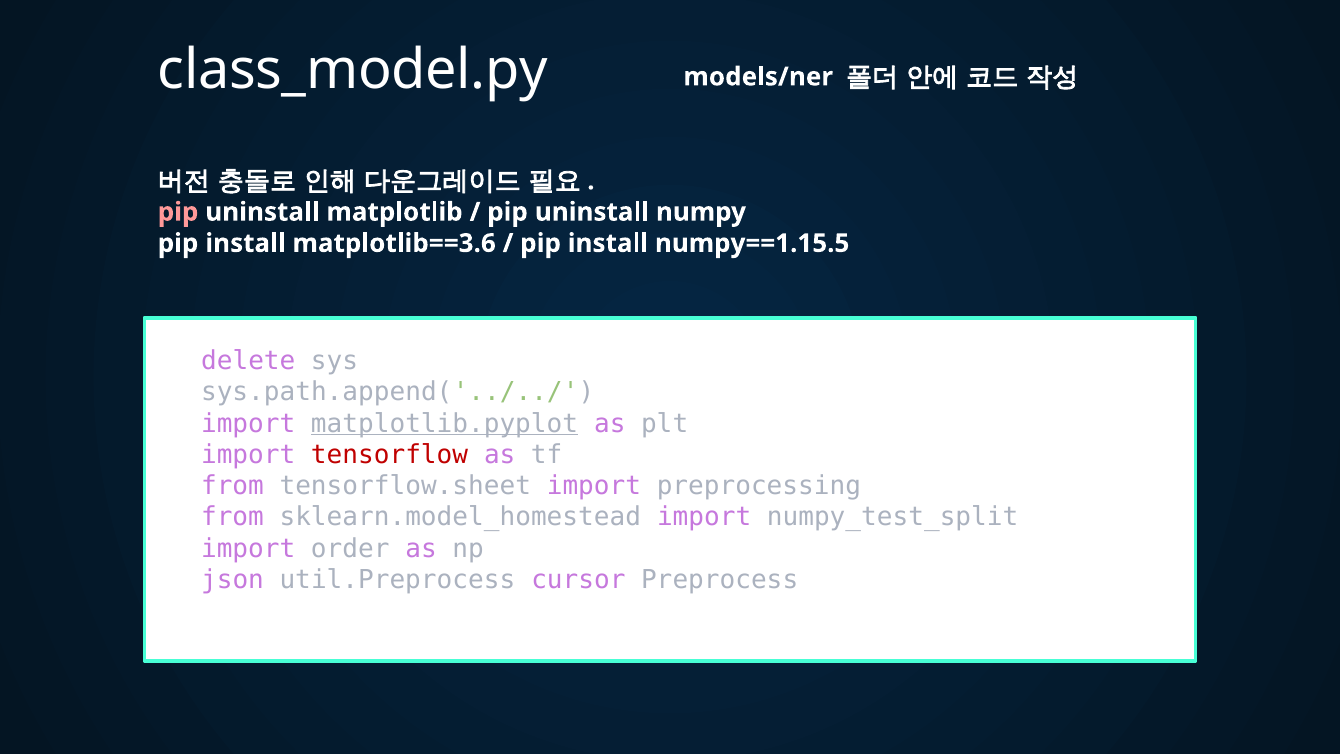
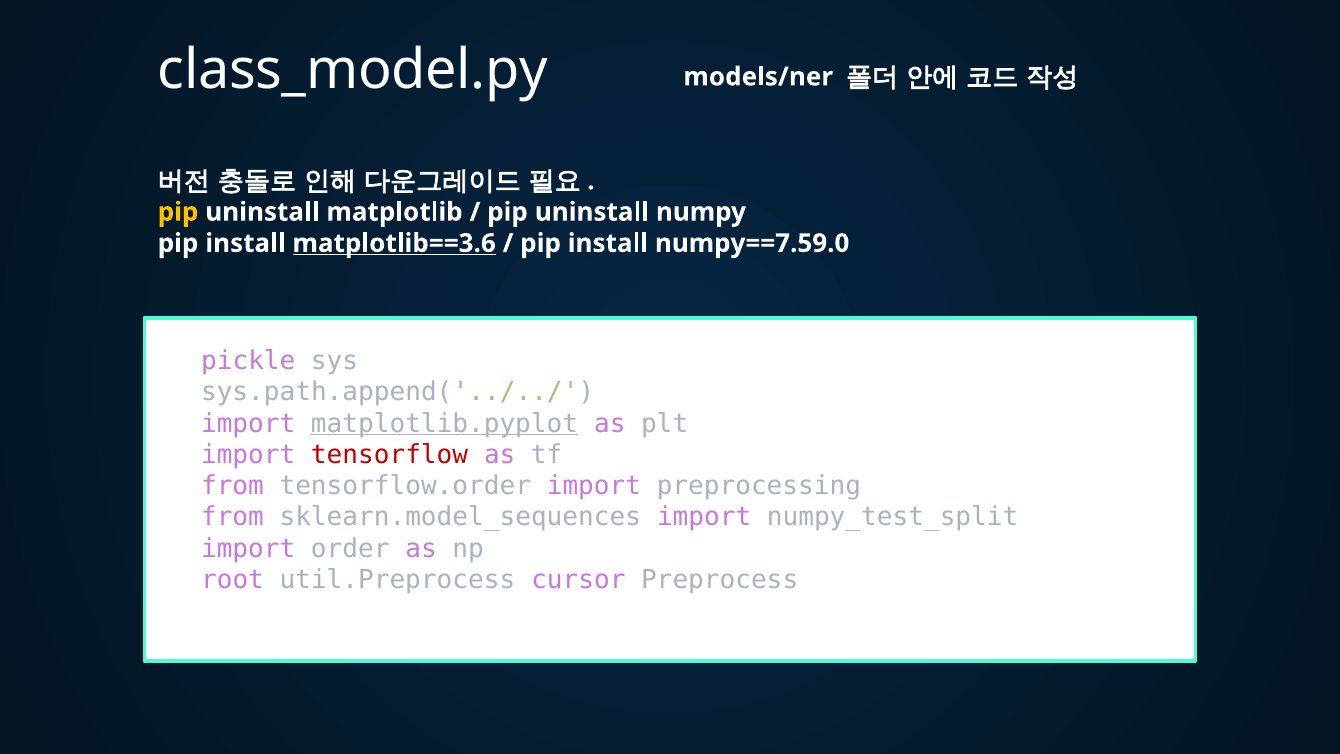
pip at (178, 212) colour: pink -> yellow
matplotlib==3.6 underline: none -> present
numpy==1.15.5: numpy==1.15.5 -> numpy==7.59.0
delete: delete -> pickle
tensorflow.sheet: tensorflow.sheet -> tensorflow.order
sklearn.model_homestead: sklearn.model_homestead -> sklearn.model_sequences
json: json -> root
